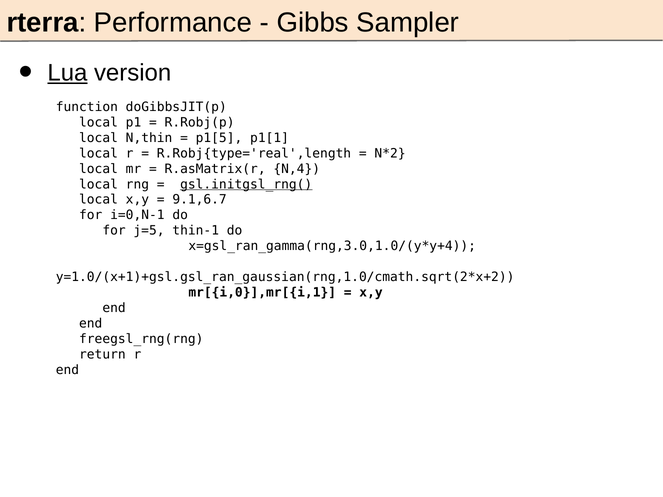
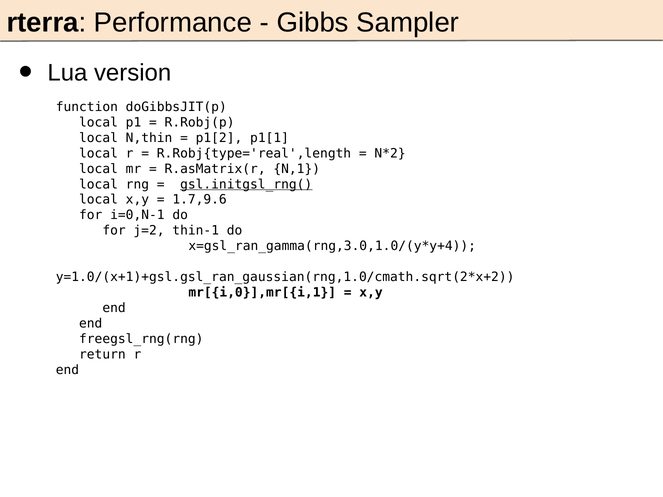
Lua underline: present -> none
p1[5: p1[5 -> p1[2
N,4: N,4 -> N,1
9.1,6.7: 9.1,6.7 -> 1.7,9.6
j=5: j=5 -> j=2
